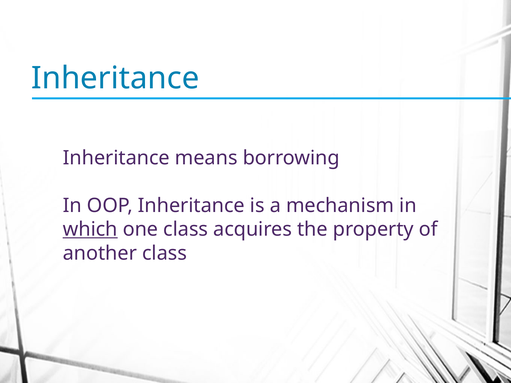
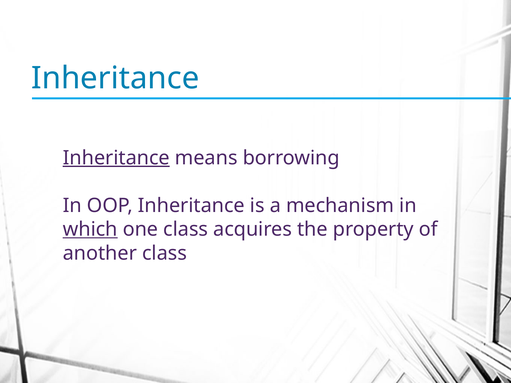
Inheritance at (116, 158) underline: none -> present
